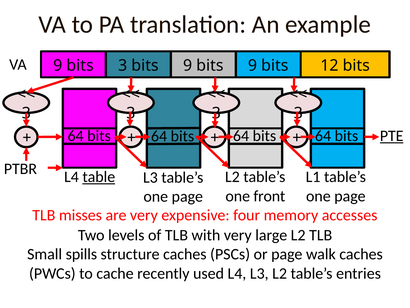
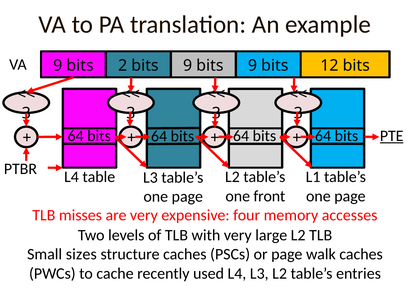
bits 3: 3 -> 2
table underline: present -> none
spills: spills -> sizes
